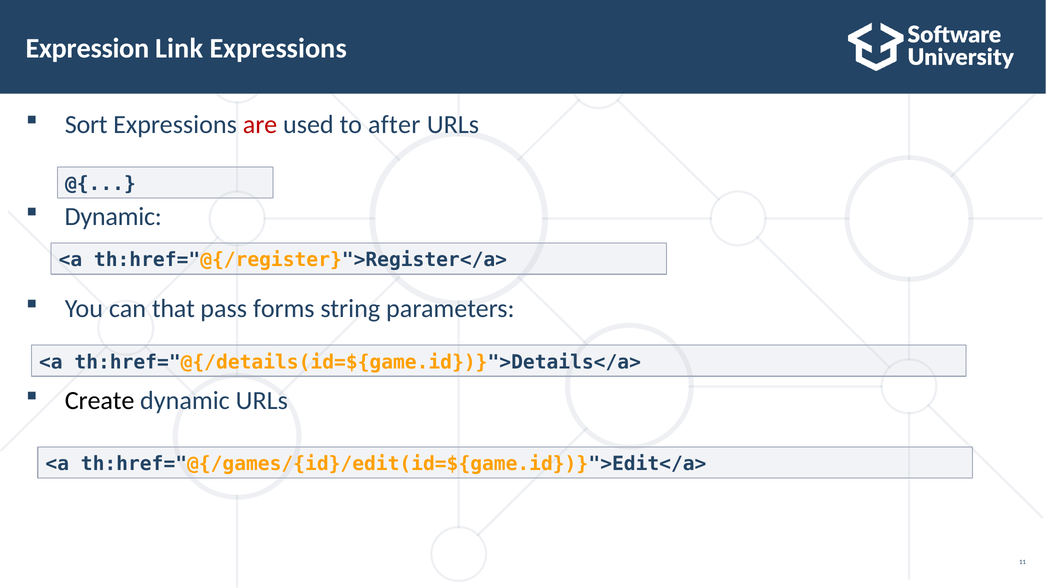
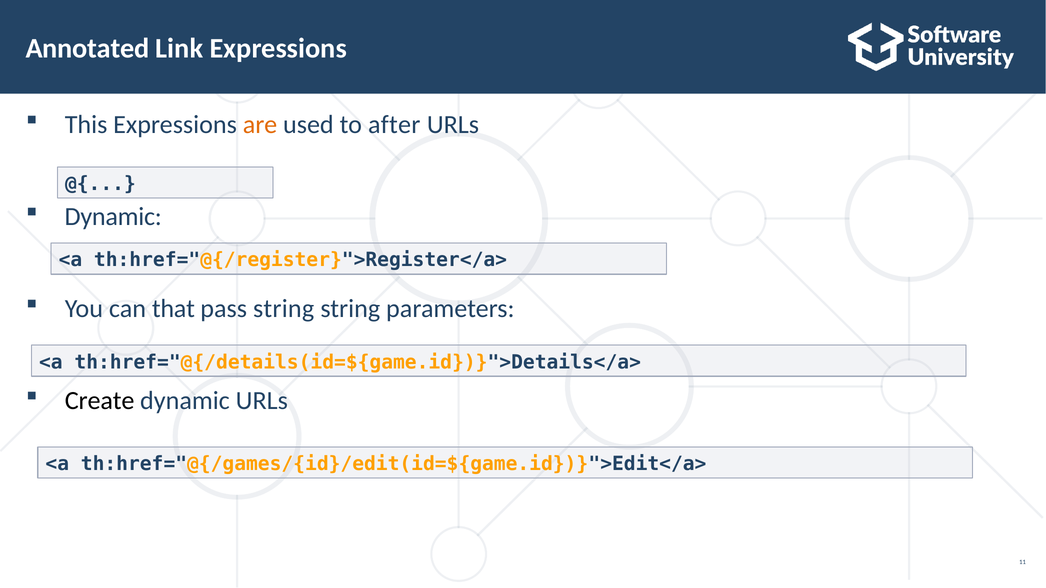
Expression: Expression -> Annotated
Sort: Sort -> This
are colour: red -> orange
pass forms: forms -> string
